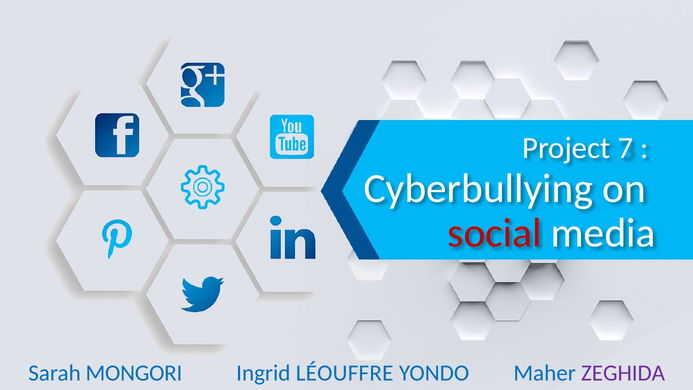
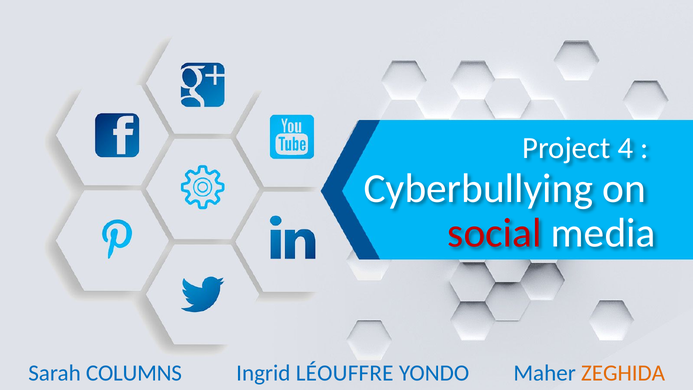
7: 7 -> 4
MONGORI: MONGORI -> COLUMNS
ZEGHIDA colour: purple -> orange
